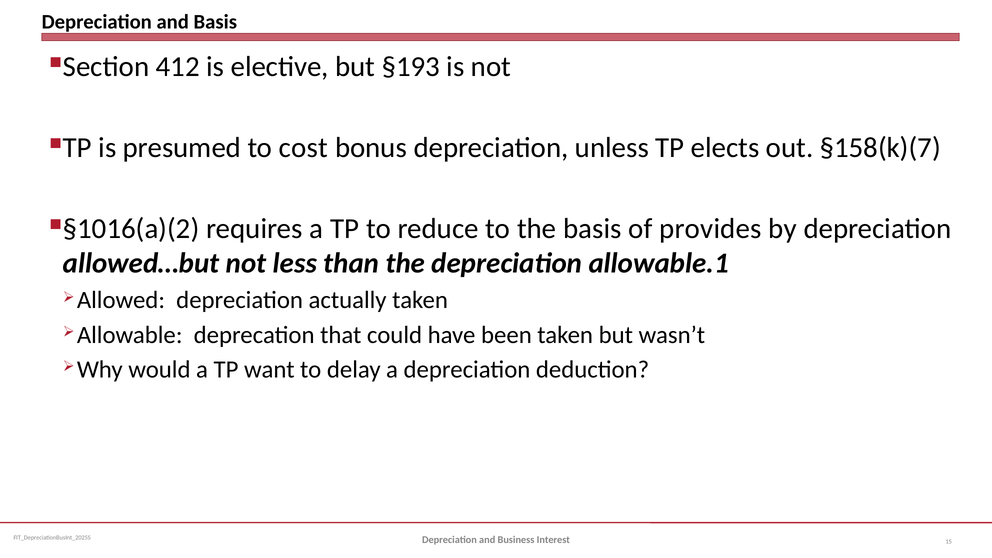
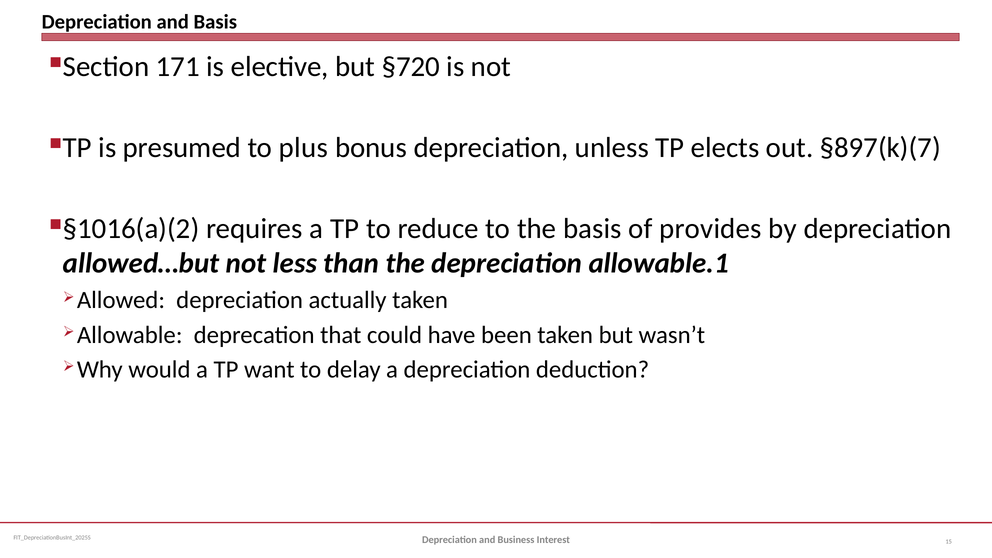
412: 412 -> 171
§193: §193 -> §720
cost: cost -> plus
§158(k)(7: §158(k)(7 -> §897(k)(7
